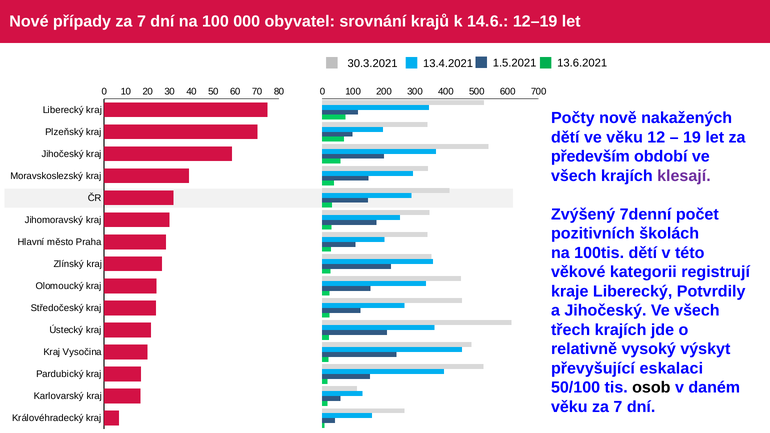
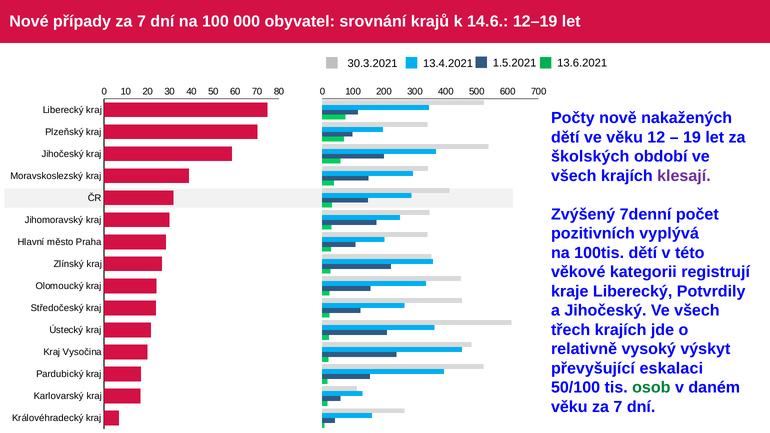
především: především -> školských
školách: školách -> vyplývá
osob colour: black -> green
